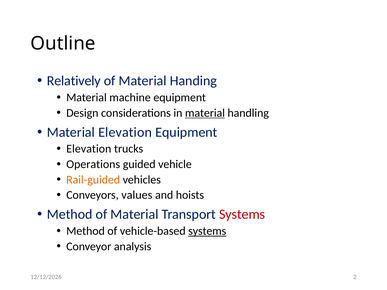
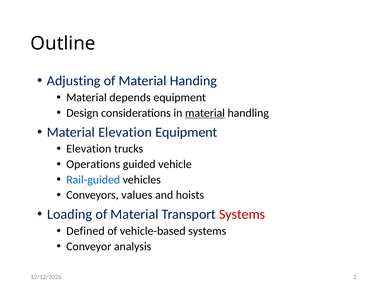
Relatively: Relatively -> Adjusting
machine: machine -> depends
Rail-guided colour: orange -> blue
Method at (70, 215): Method -> Loading
Method at (86, 231): Method -> Defined
systems at (207, 231) underline: present -> none
